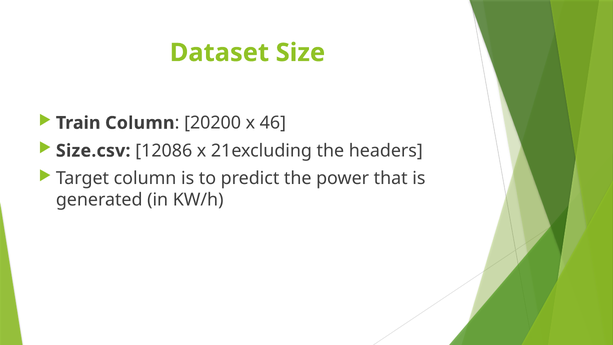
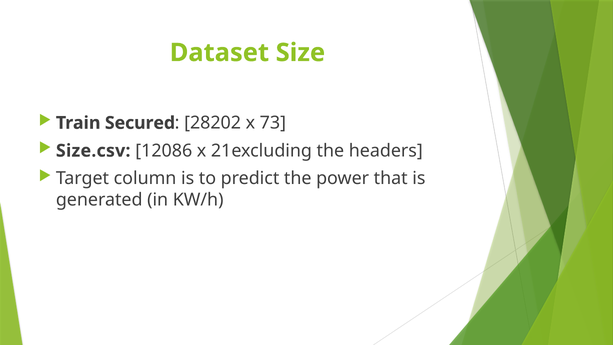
Train Column: Column -> Secured
20200: 20200 -> 28202
46: 46 -> 73
